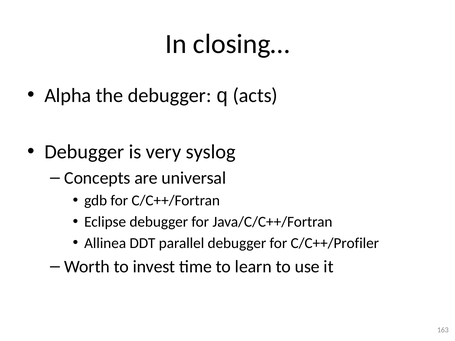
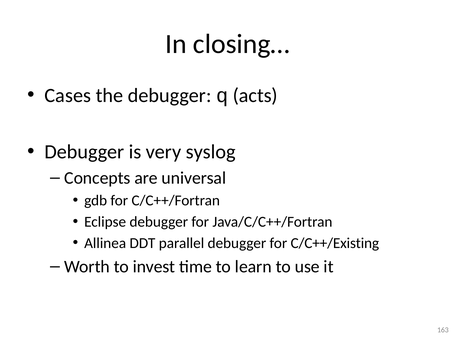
Alpha: Alpha -> Cases
C/C++/Profiler: C/C++/Profiler -> C/C++/Existing
